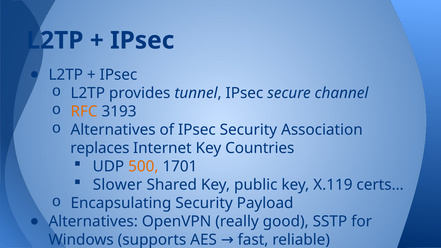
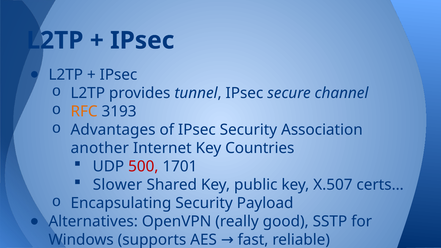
Alternatives at (113, 130): Alternatives -> Advantages
replaces: replaces -> another
500 colour: orange -> red
X.119: X.119 -> X.507
